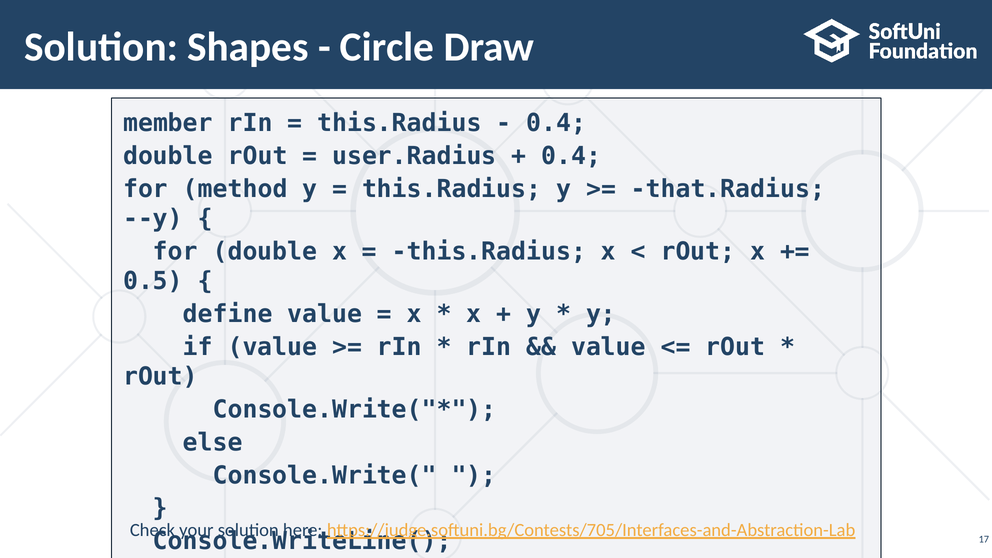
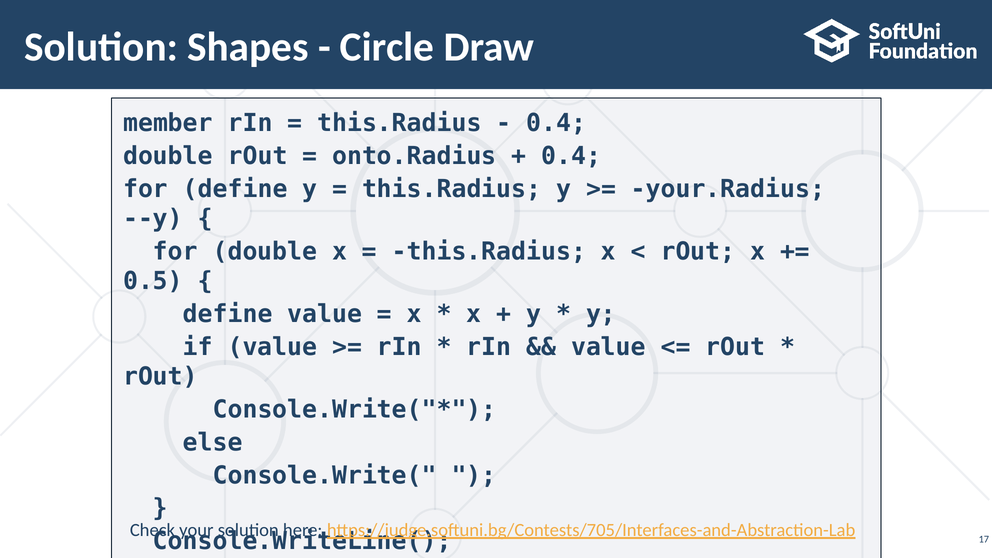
user.Radius: user.Radius -> onto.Radius
for method: method -> define
that.Radius: that.Radius -> your.Radius
